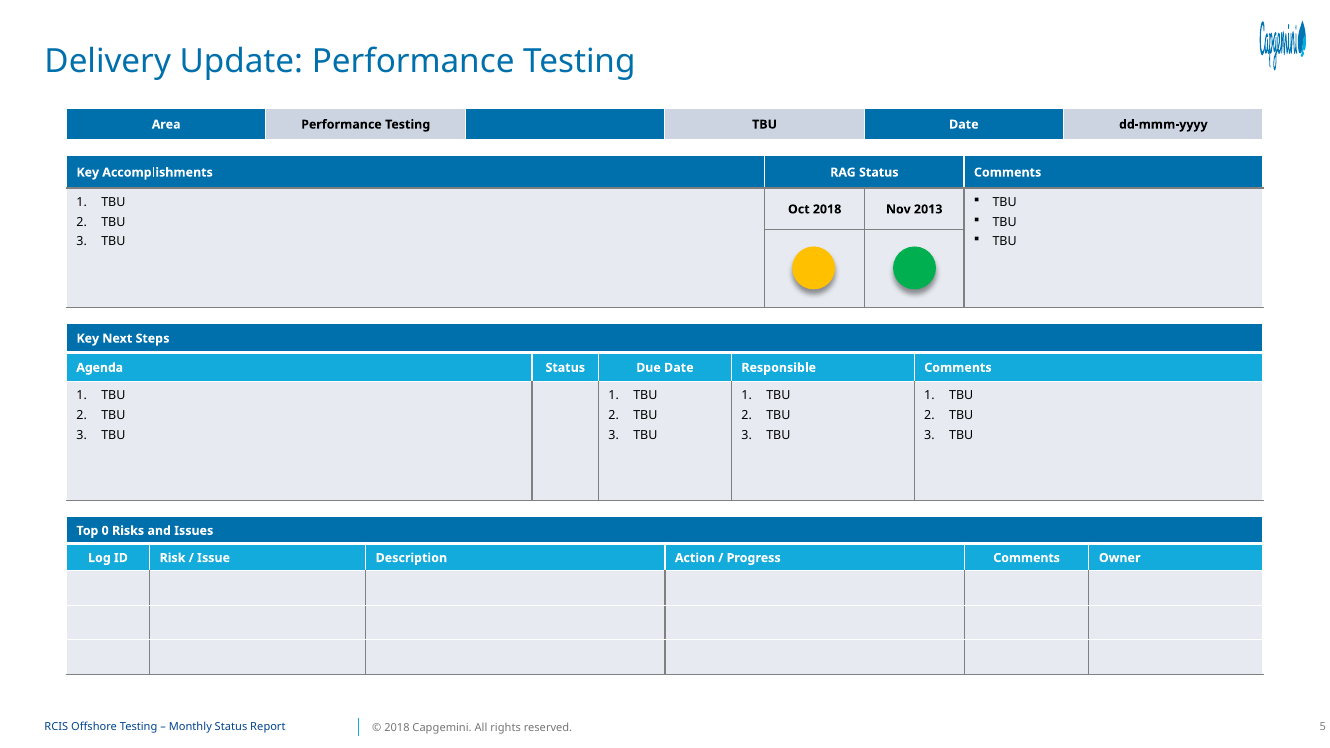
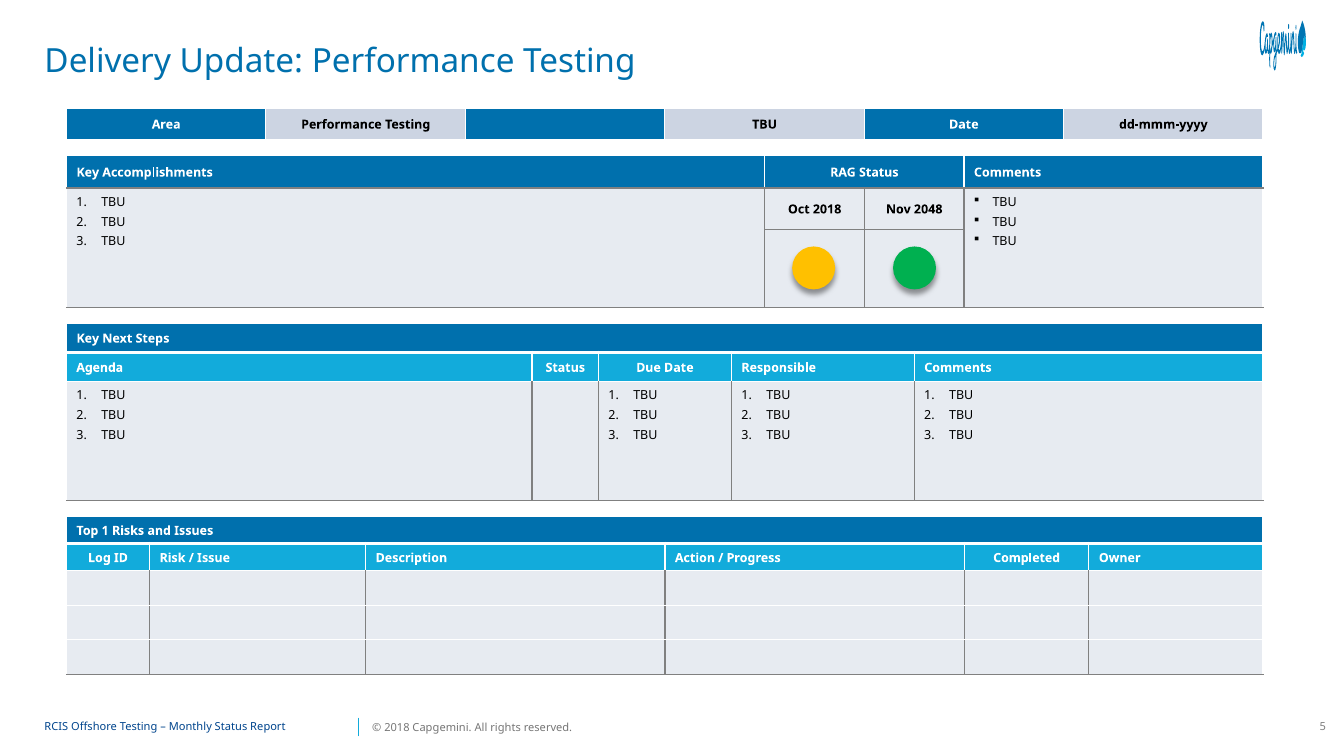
2013: 2013 -> 2048
Top 0: 0 -> 1
Progress Comments: Comments -> Completed
